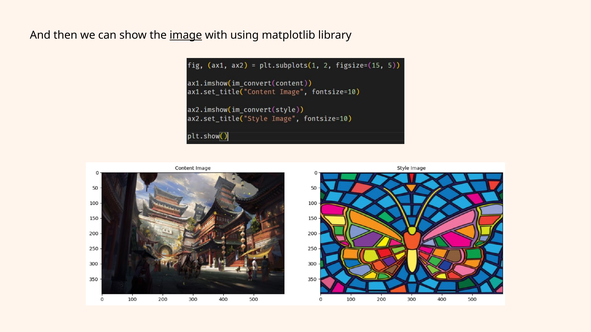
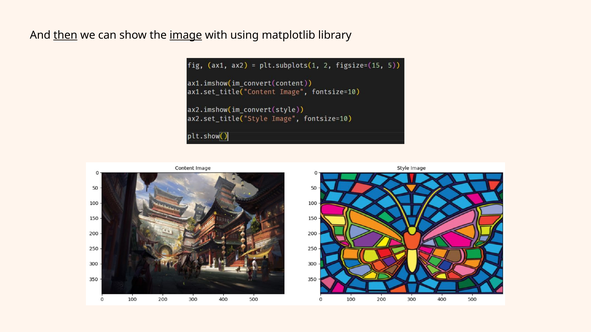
then underline: none -> present
